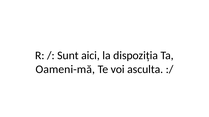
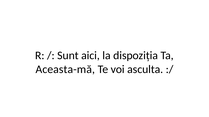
Oameni-mă: Oameni-mă -> Aceasta-mă
